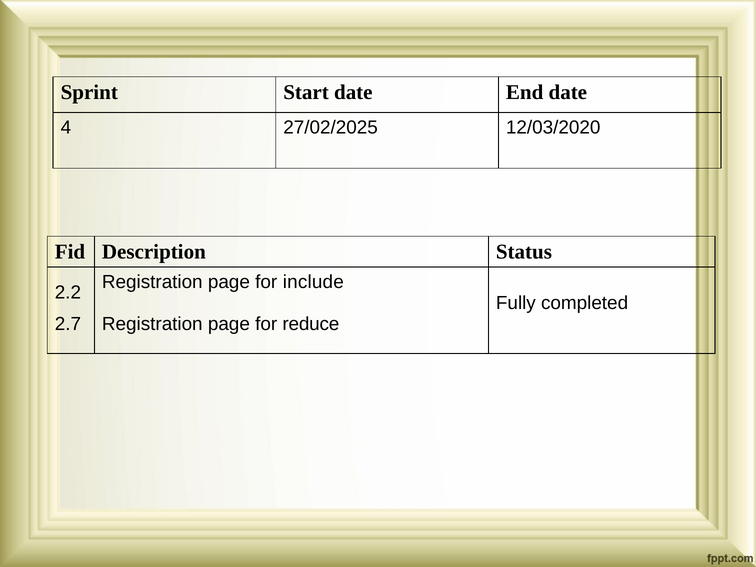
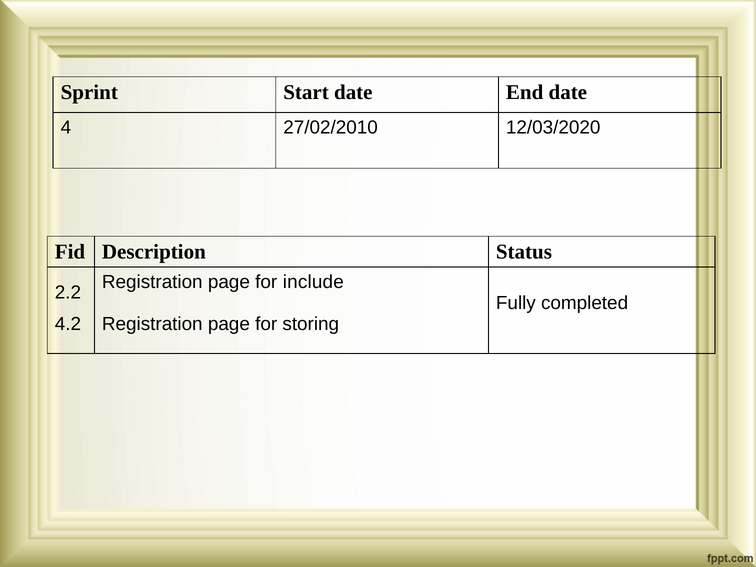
27/02/2025: 27/02/2025 -> 27/02/2010
2.7: 2.7 -> 4.2
reduce: reduce -> storing
